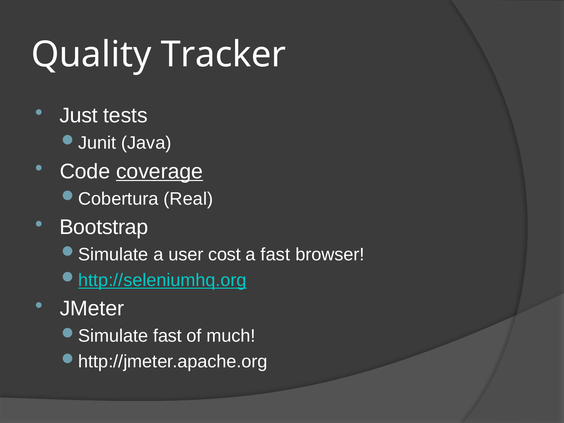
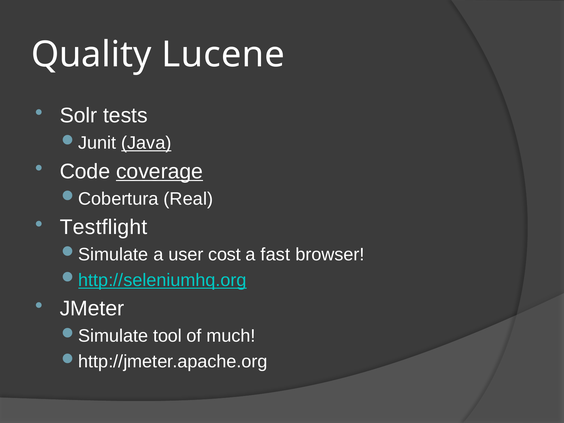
Tracker: Tracker -> Lucene
Just: Just -> Solr
Java underline: none -> present
Bootstrap: Bootstrap -> Testflight
fast at (167, 336): fast -> tool
